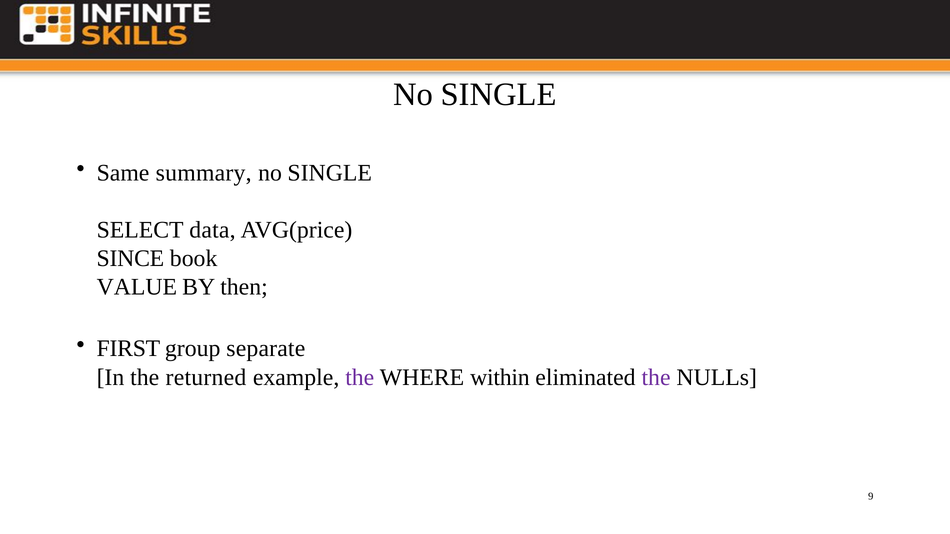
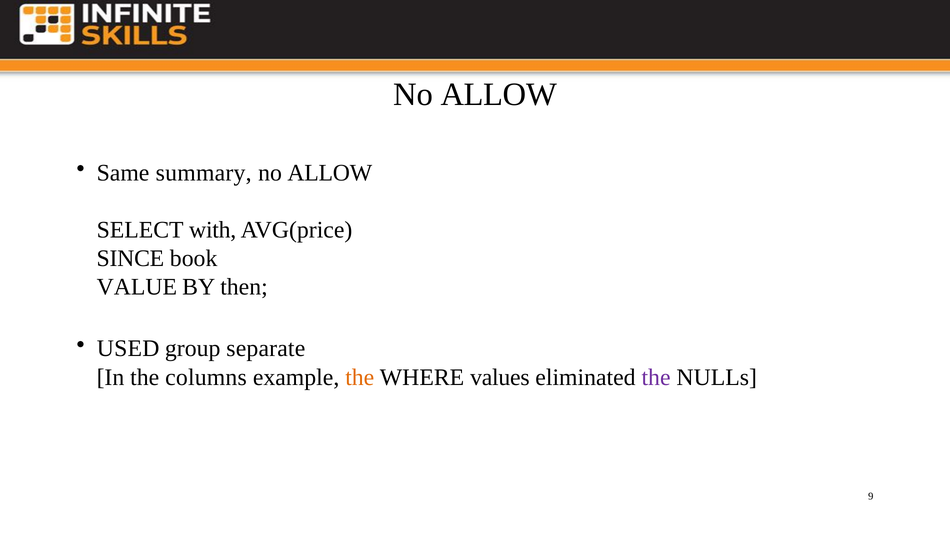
SINGLE at (499, 94): SINGLE -> ALLOW
SINGLE at (330, 173): SINGLE -> ALLOW
data: data -> with
FIRST: FIRST -> USED
returned: returned -> columns
the at (360, 377) colour: purple -> orange
within: within -> values
